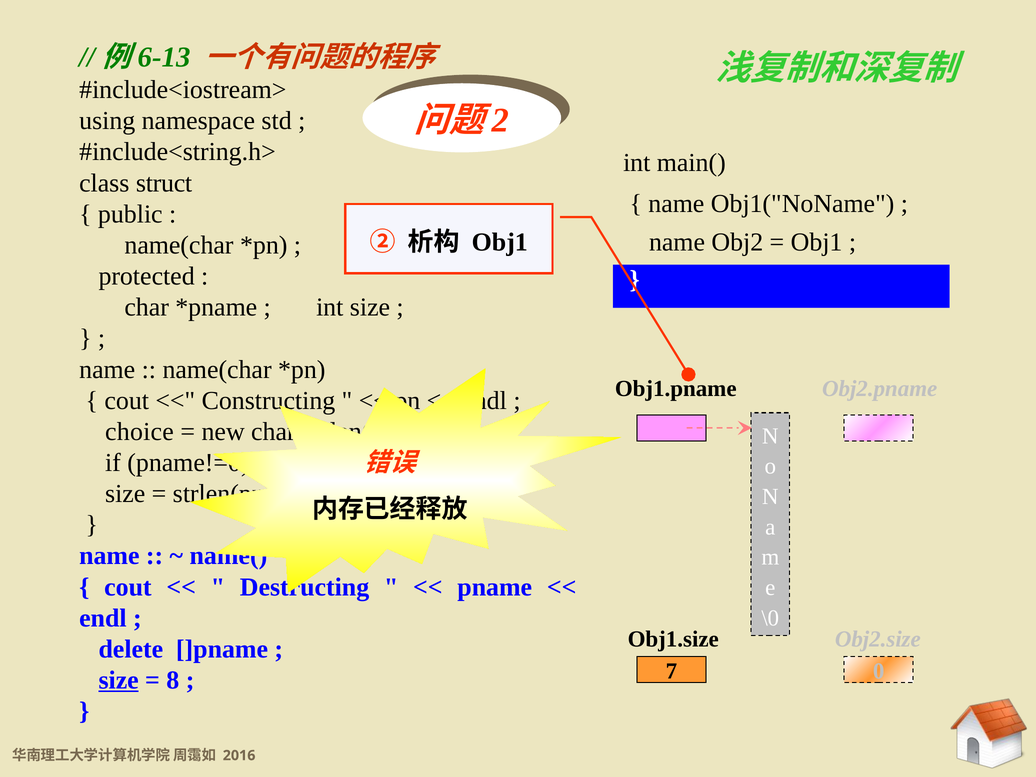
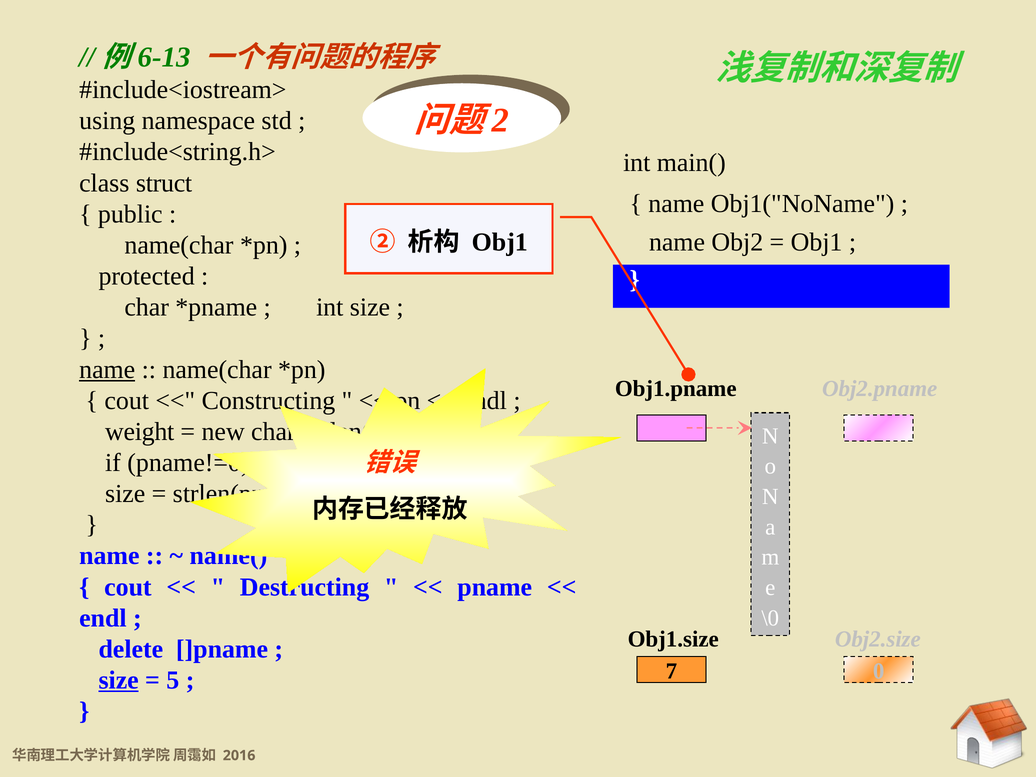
name at (107, 369) underline: none -> present
choice: choice -> weight
8: 8 -> 5
